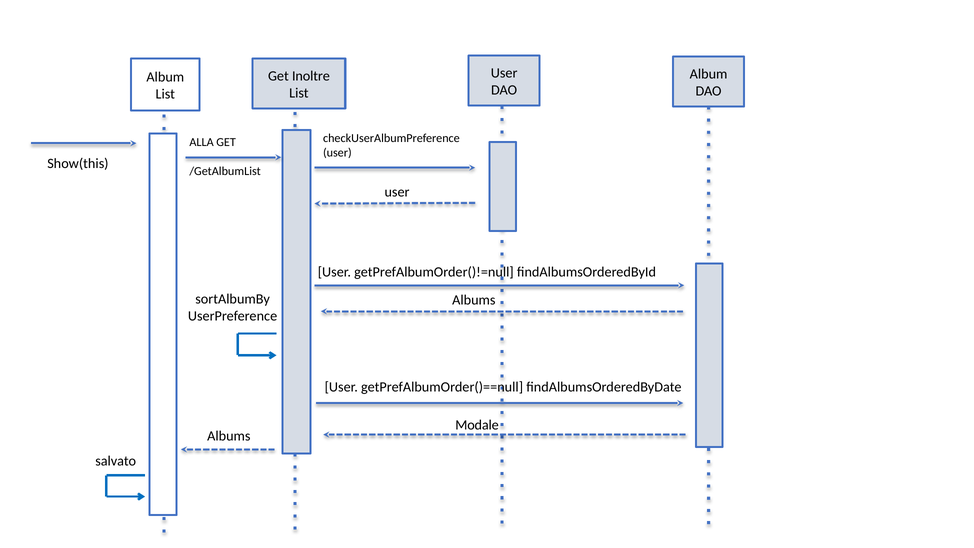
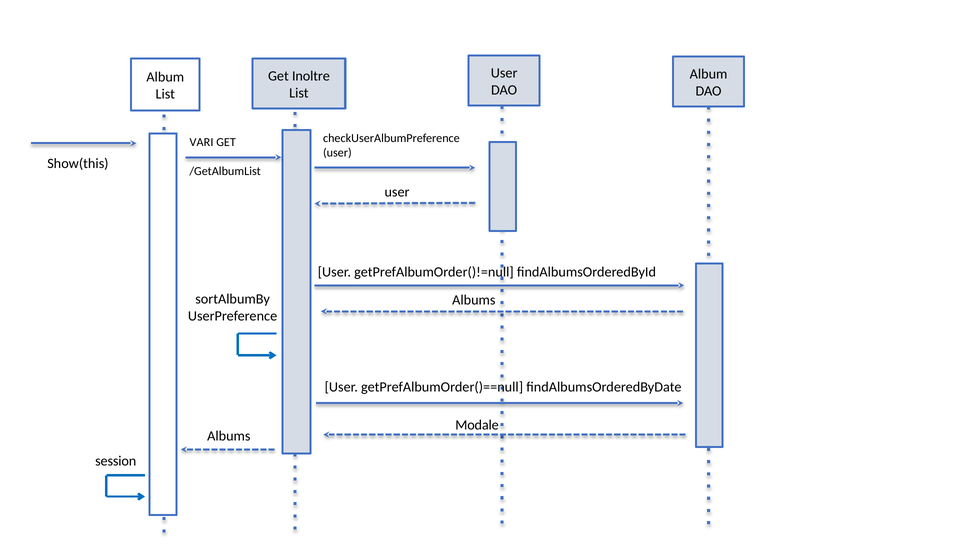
ALLA: ALLA -> VARI
salvato: salvato -> session
